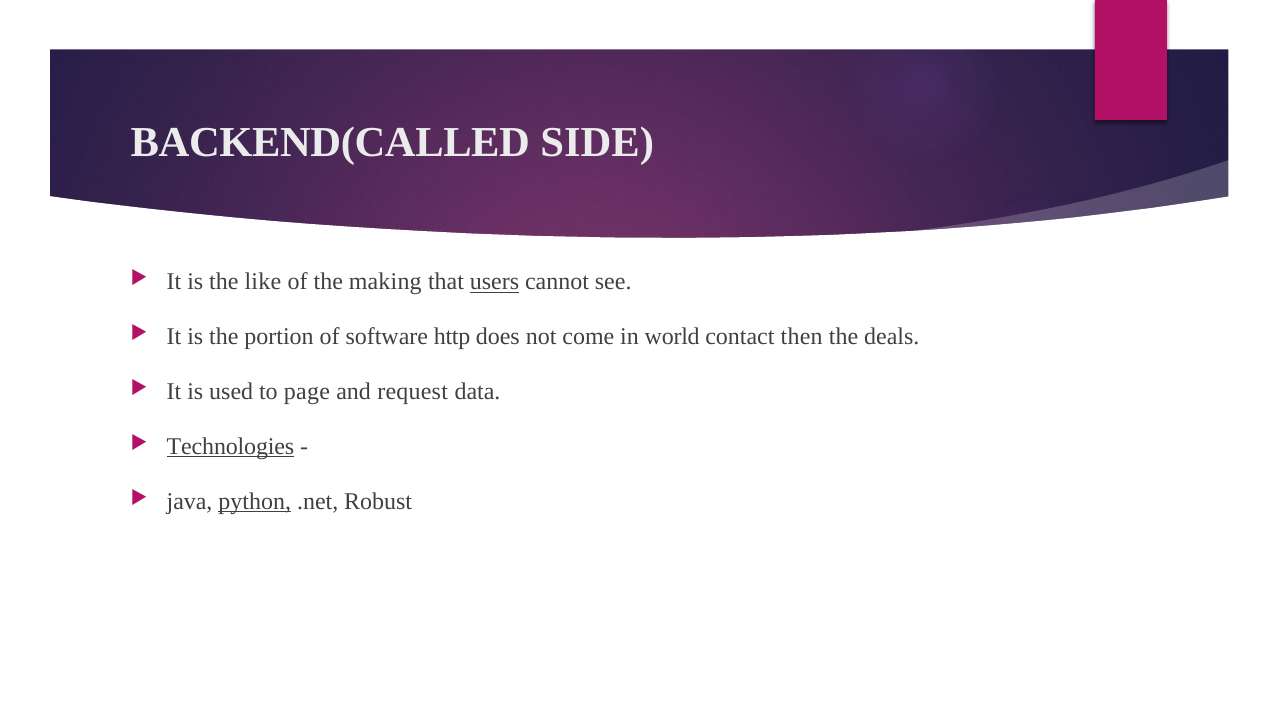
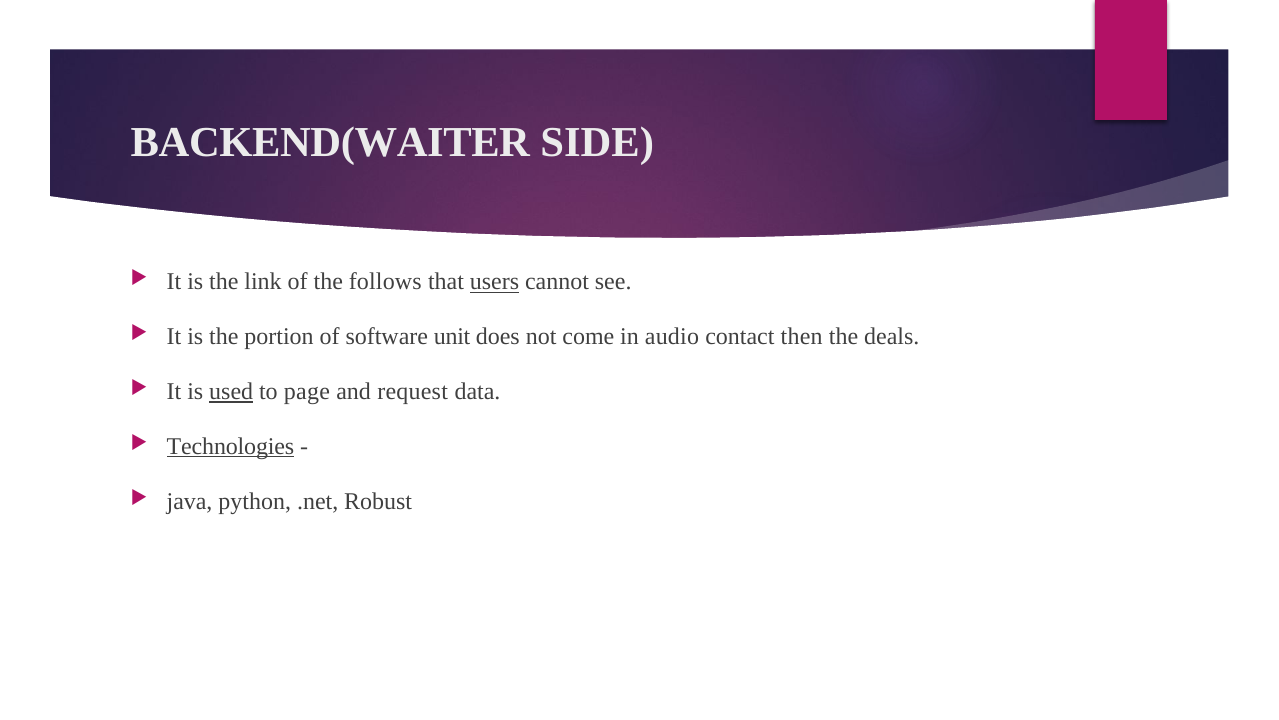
BACKEND(CALLED: BACKEND(CALLED -> BACKEND(WAITER
like: like -> link
making: making -> follows
http: http -> unit
world: world -> audio
used underline: none -> present
python underline: present -> none
